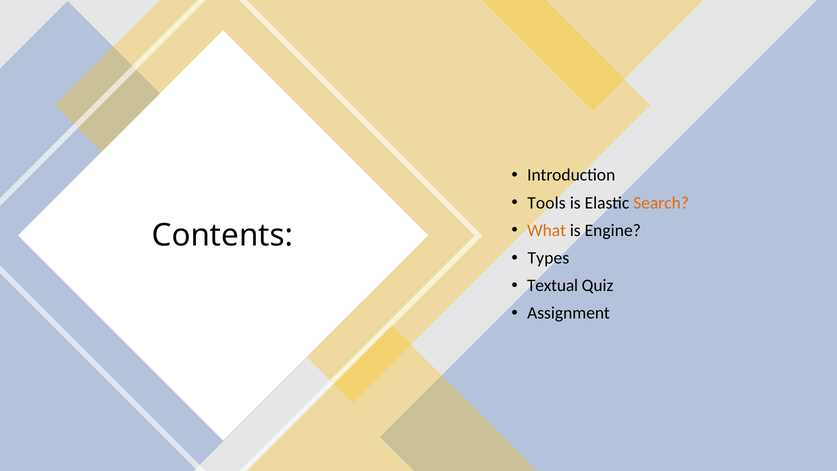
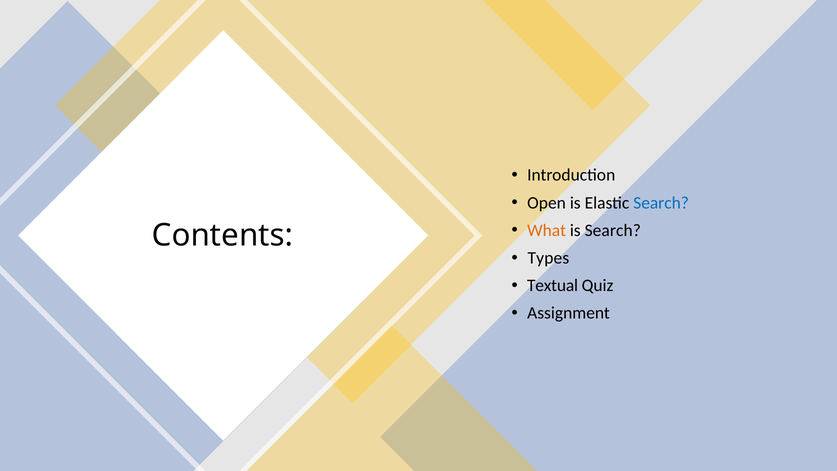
Tools: Tools -> Open
Search at (661, 203) colour: orange -> blue
is Engine: Engine -> Search
